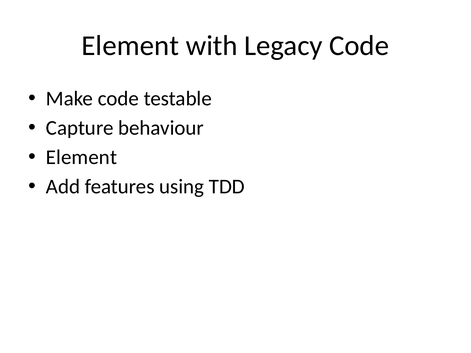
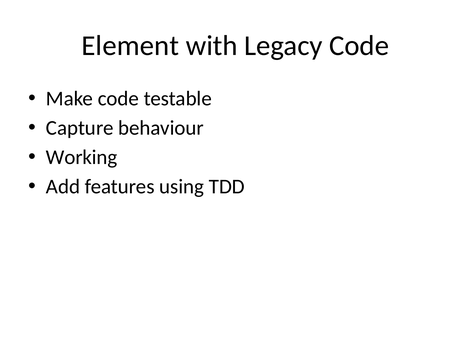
Element at (81, 157): Element -> Working
